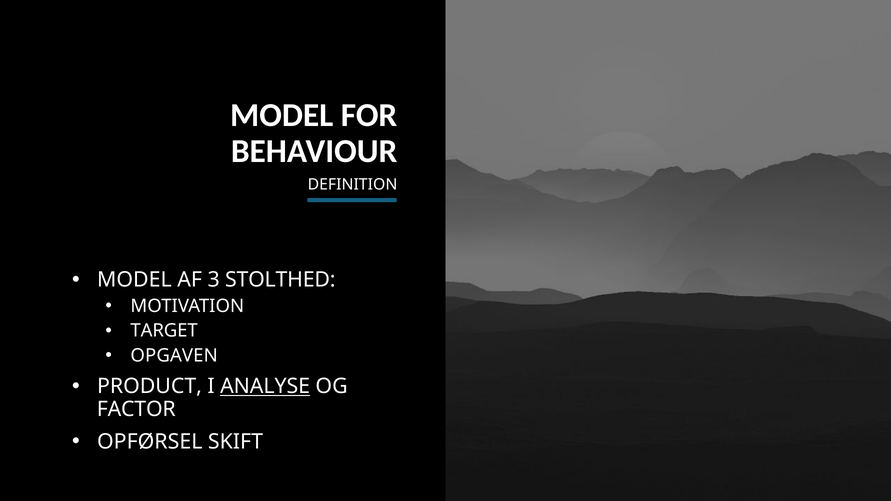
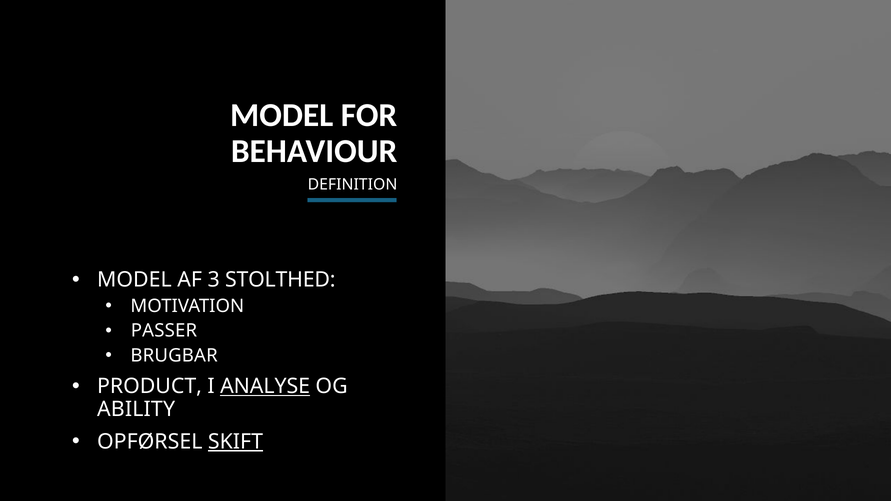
TARGET: TARGET -> PASSER
OPGAVEN: OPGAVEN -> BRUGBAR
FACTOR: FACTOR -> ABILITY
SKIFT underline: none -> present
